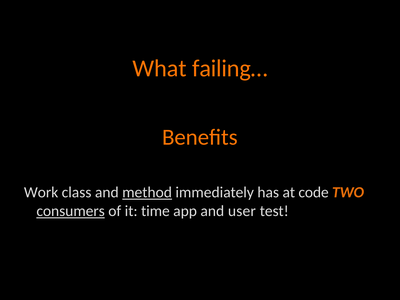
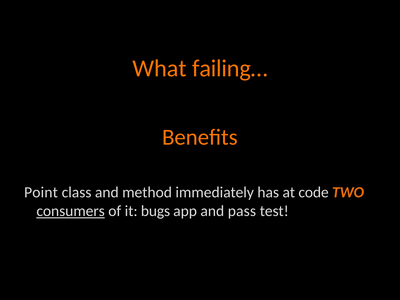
Work: Work -> Point
method underline: present -> none
time: time -> bugs
user: user -> pass
